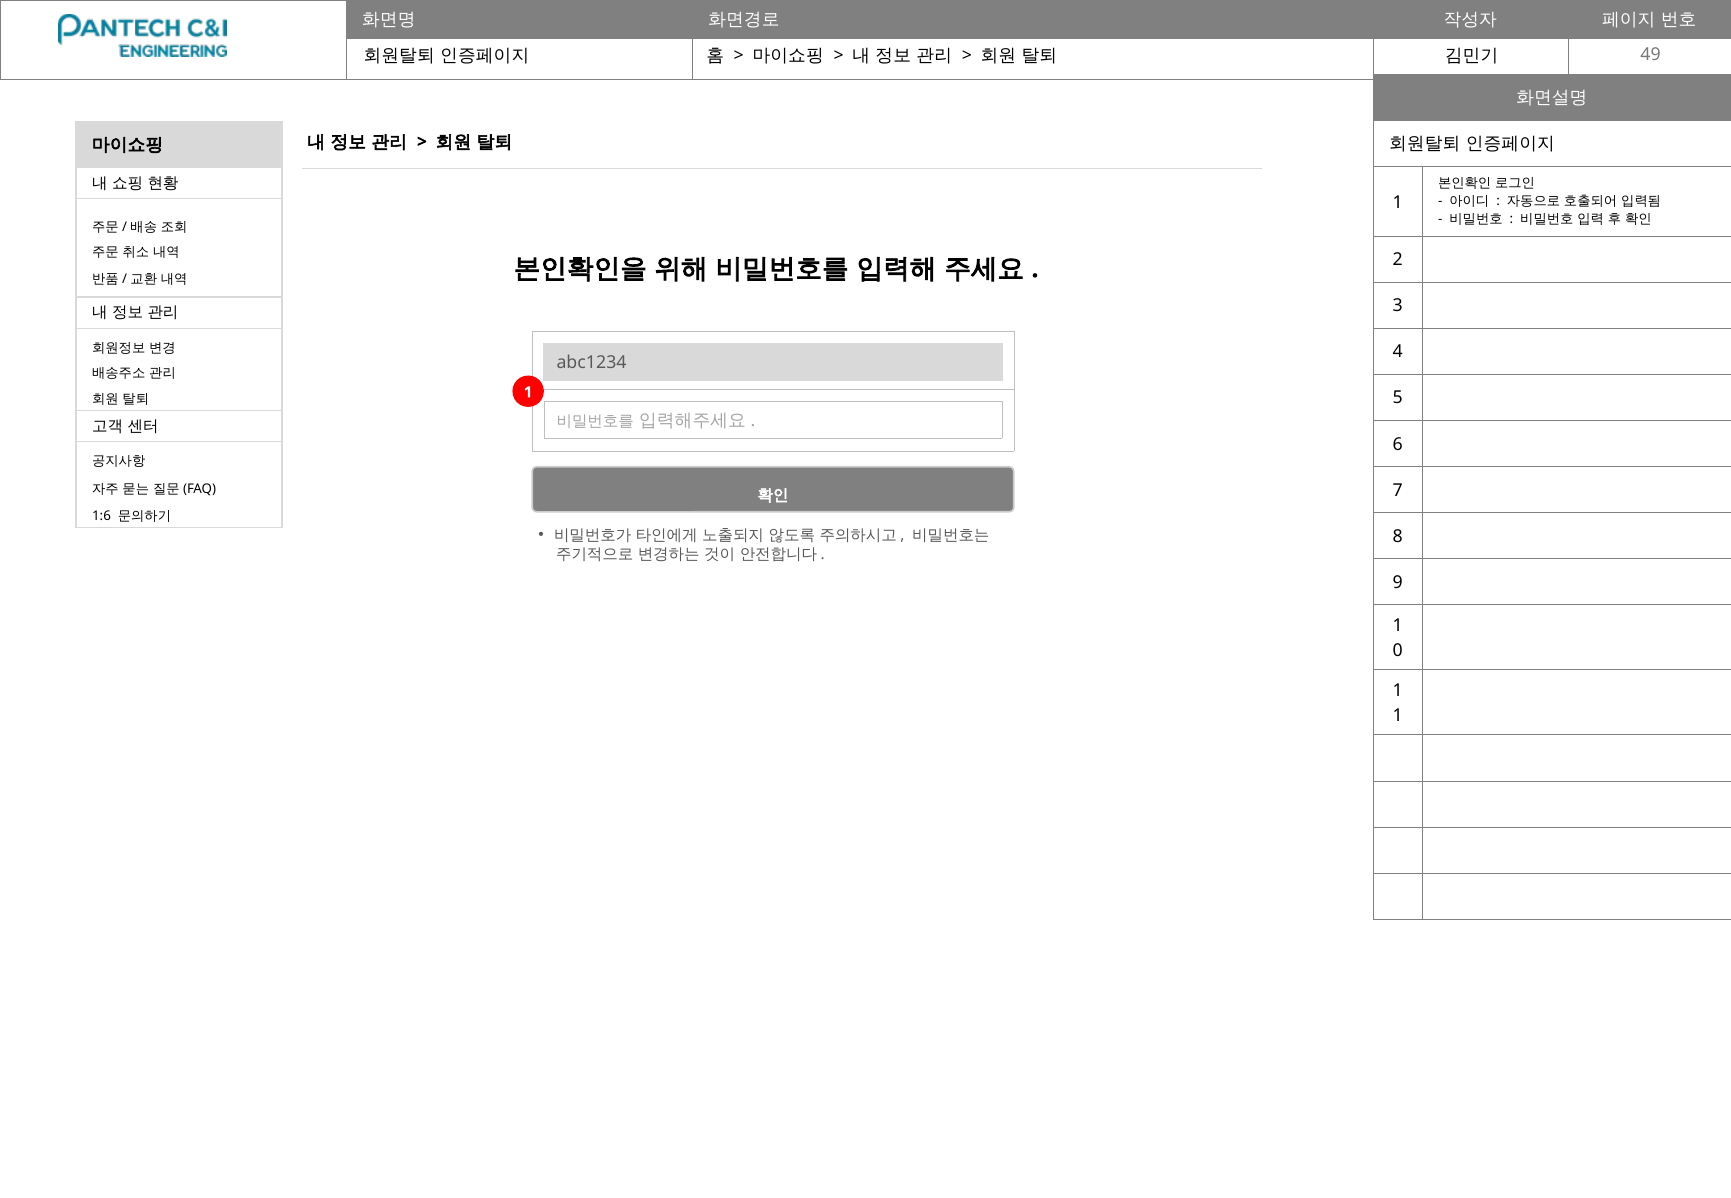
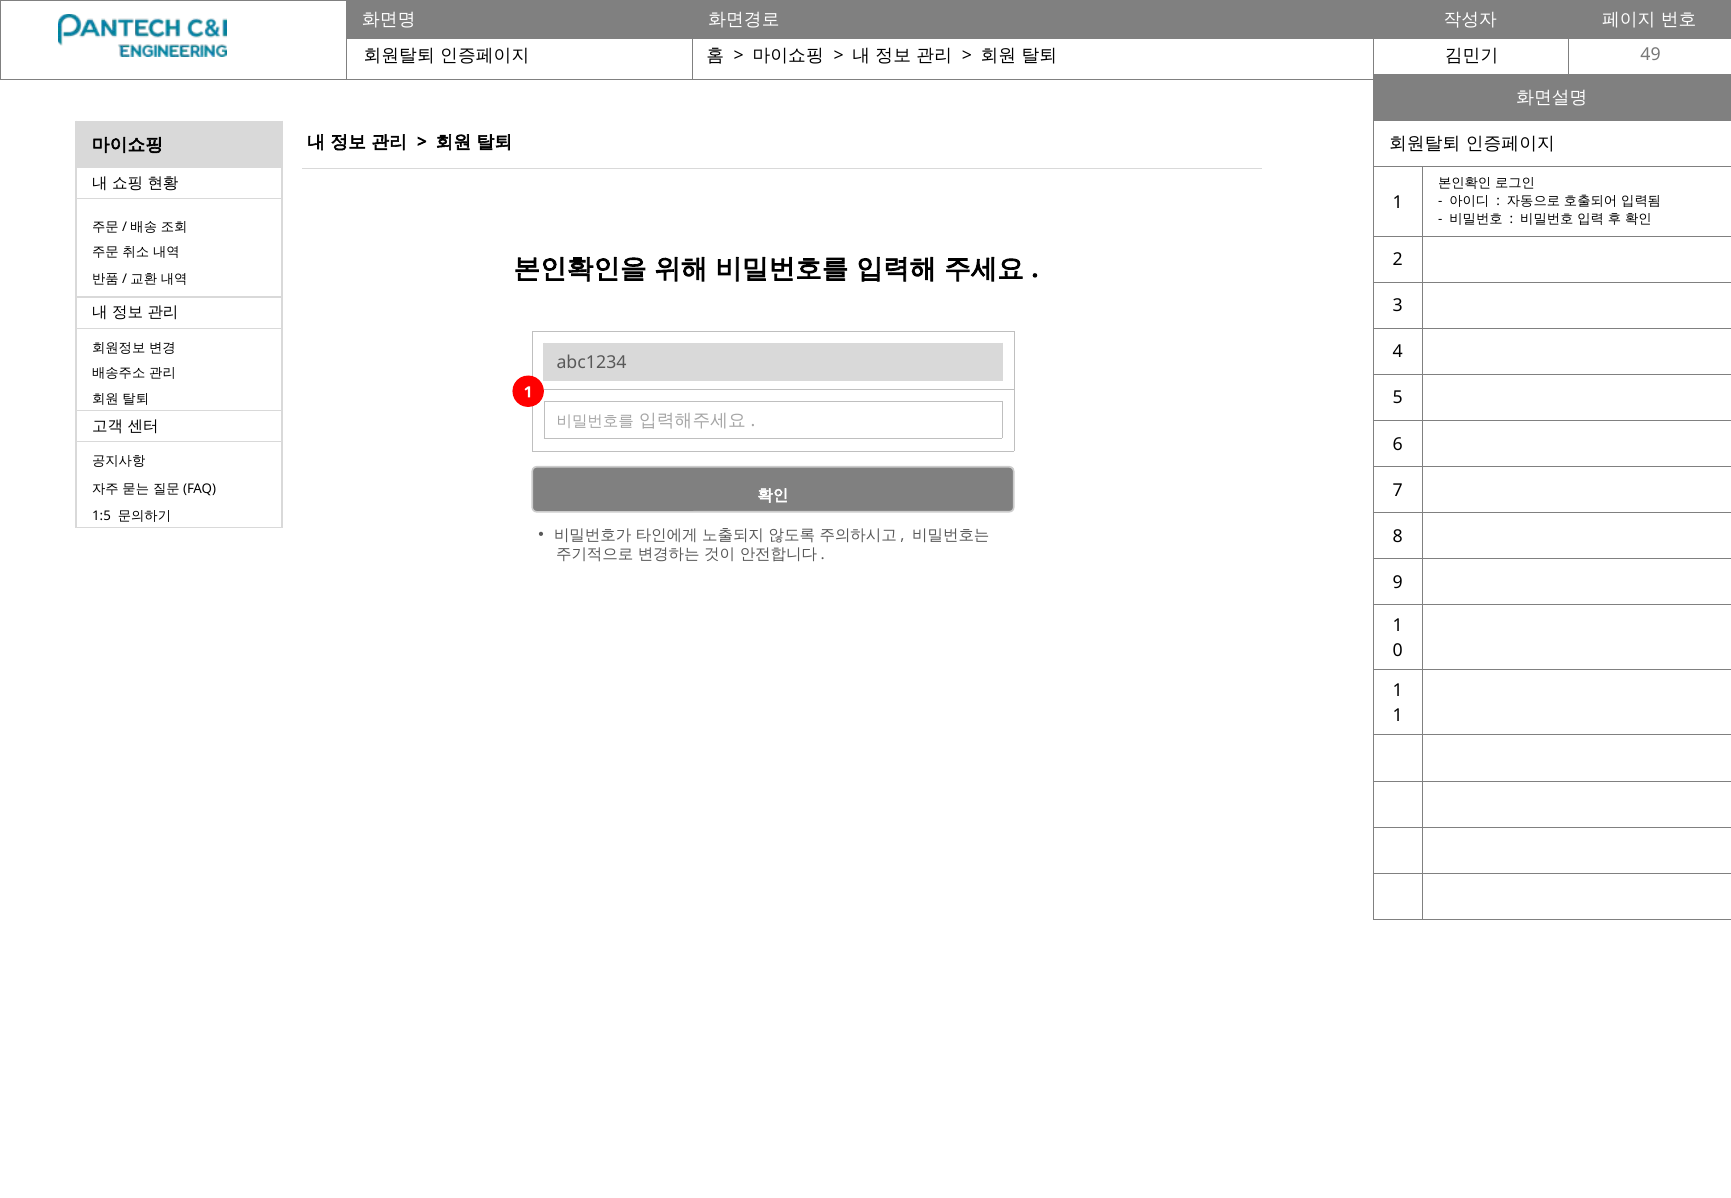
1:6: 1:6 -> 1:5
